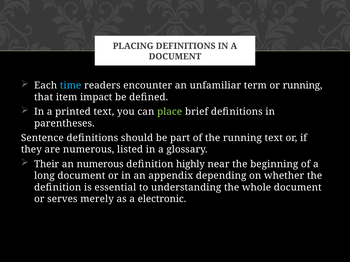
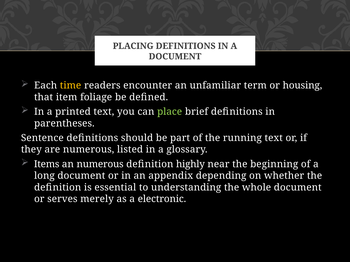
time colour: light blue -> yellow
or running: running -> housing
impact: impact -> foliage
Their: Their -> Items
